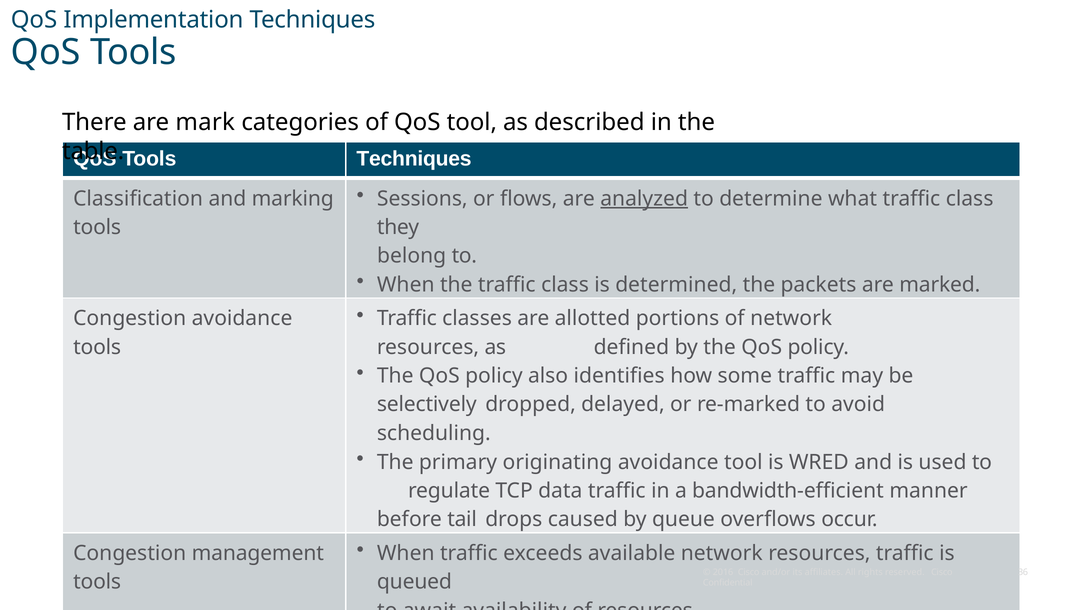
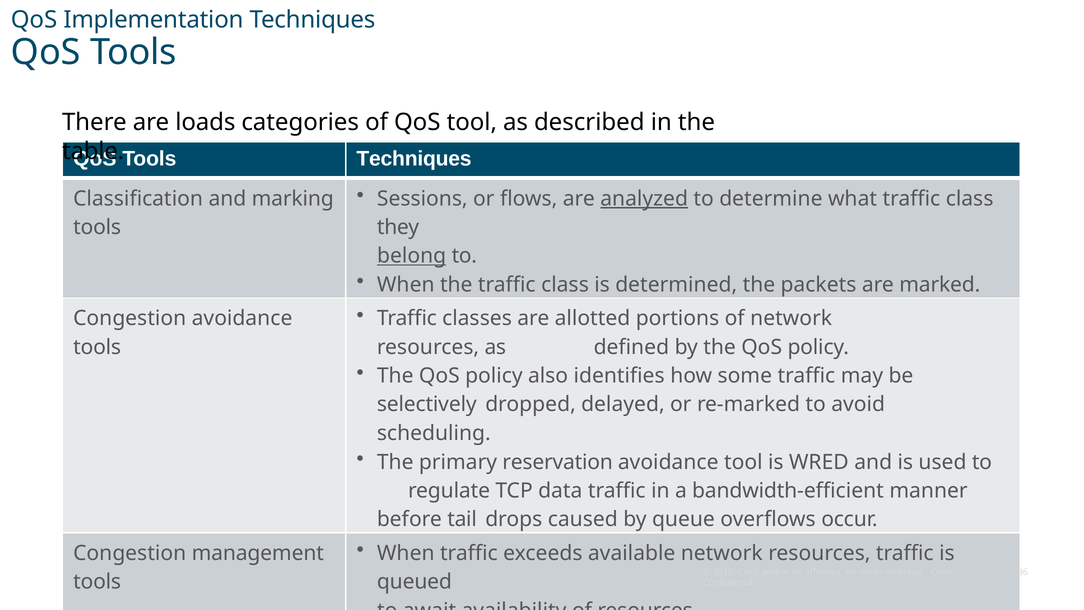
mark: mark -> loads
belong underline: none -> present
originating: originating -> reservation
